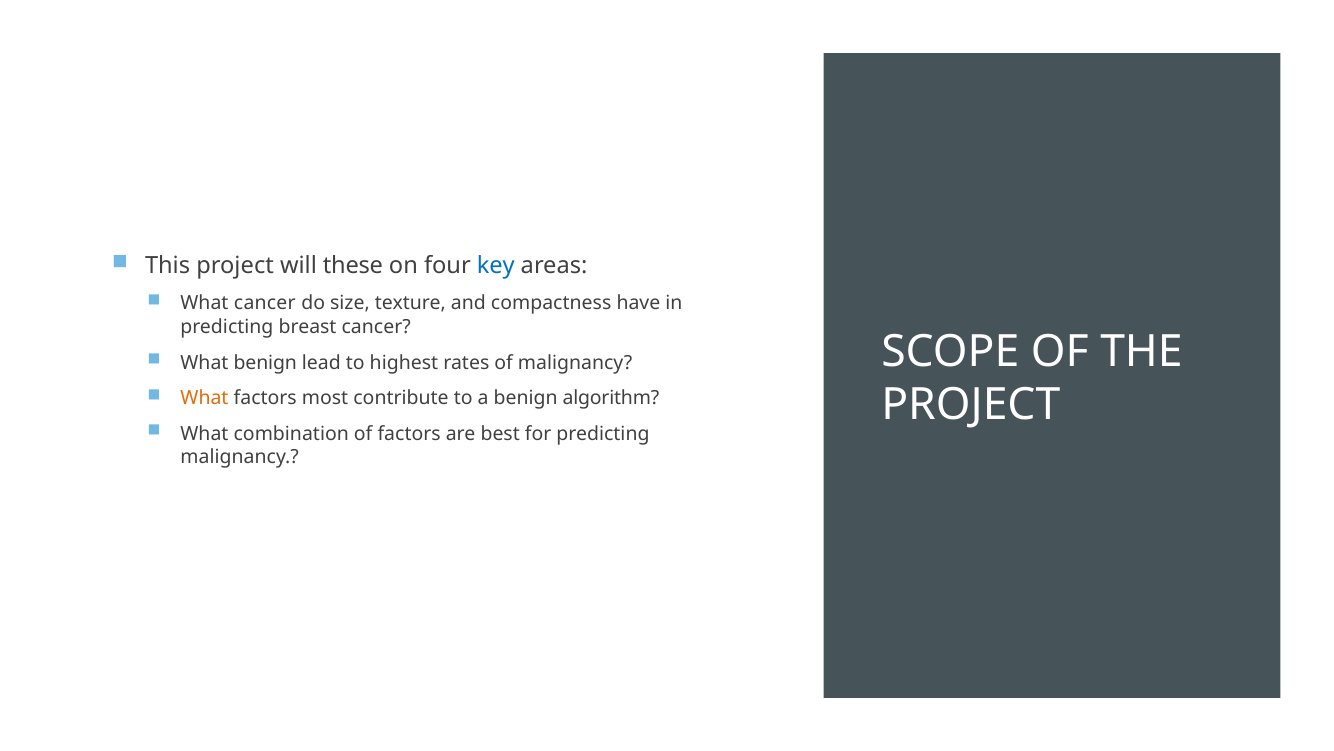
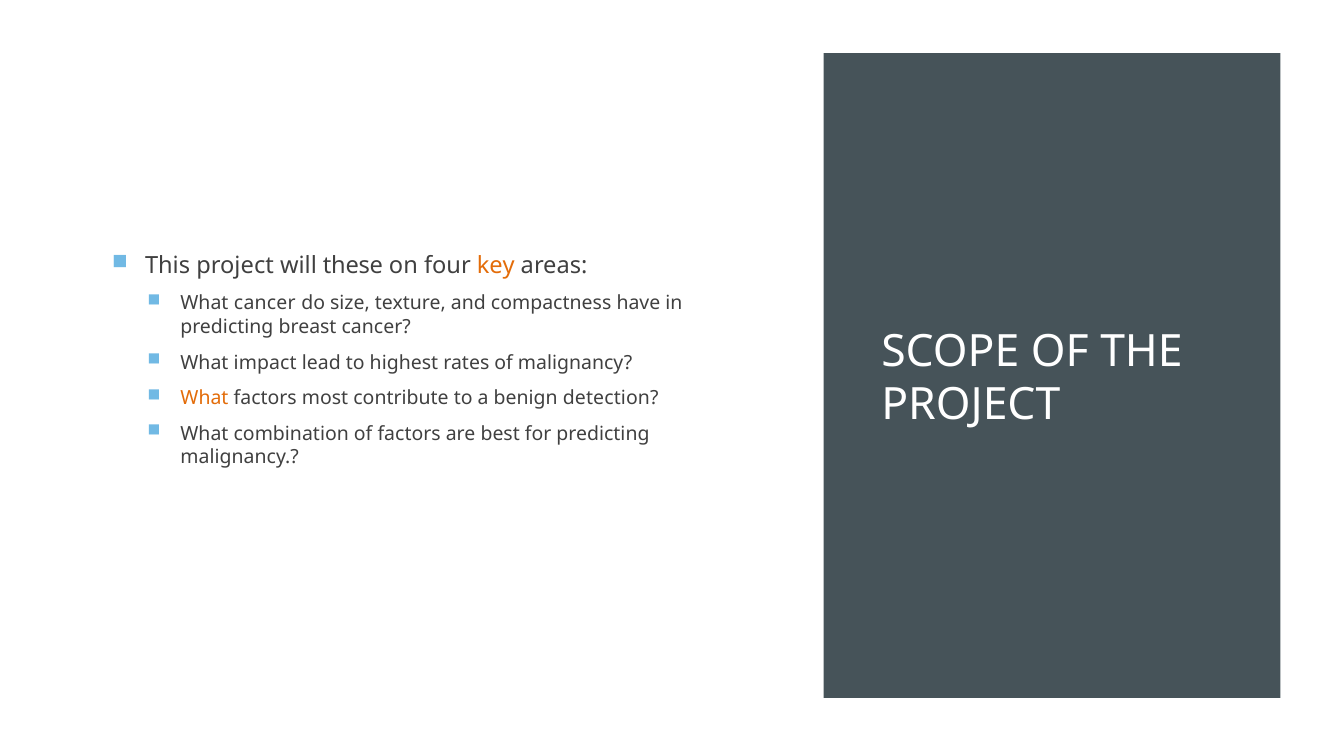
key colour: blue -> orange
What benign: benign -> impact
algorithm: algorithm -> detection
